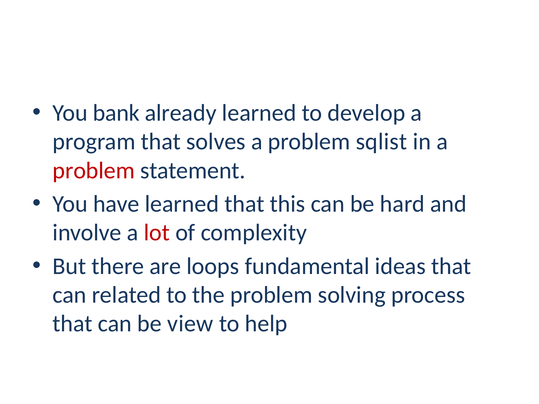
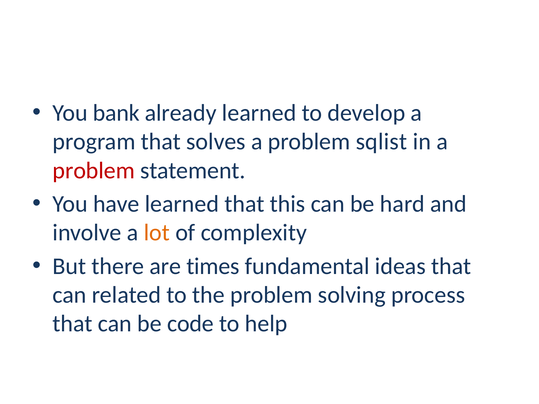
lot colour: red -> orange
loops: loops -> times
view: view -> code
